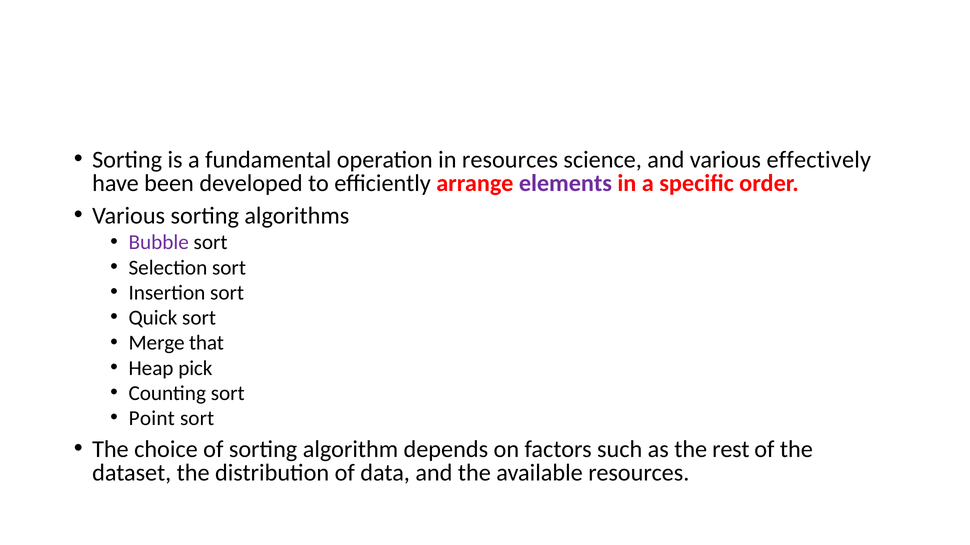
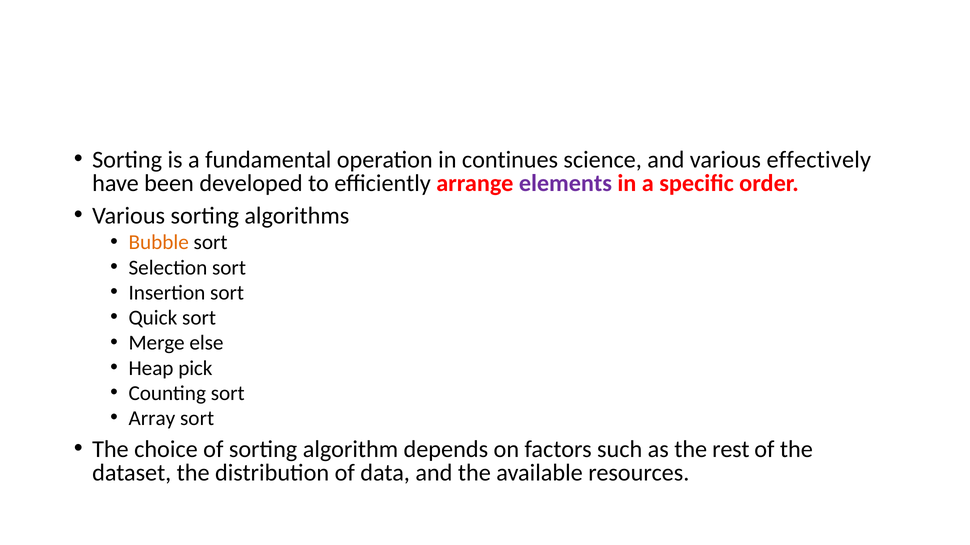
in resources: resources -> continues
Bubble colour: purple -> orange
that: that -> else
Point: Point -> Array
